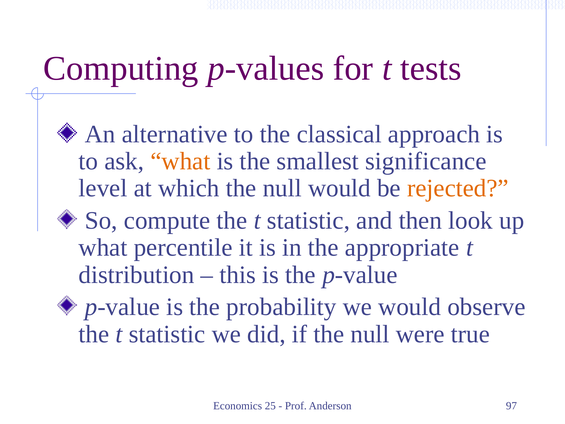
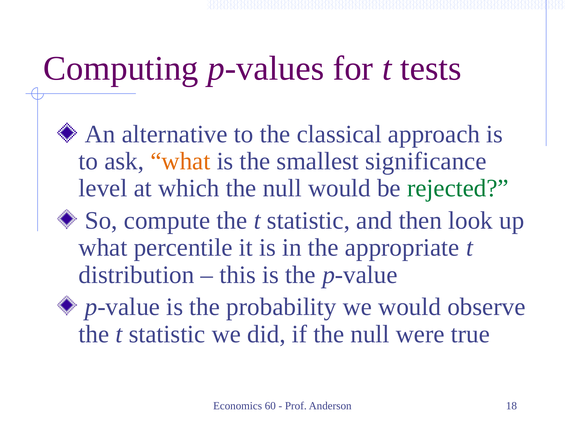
rejected colour: orange -> green
25: 25 -> 60
97: 97 -> 18
